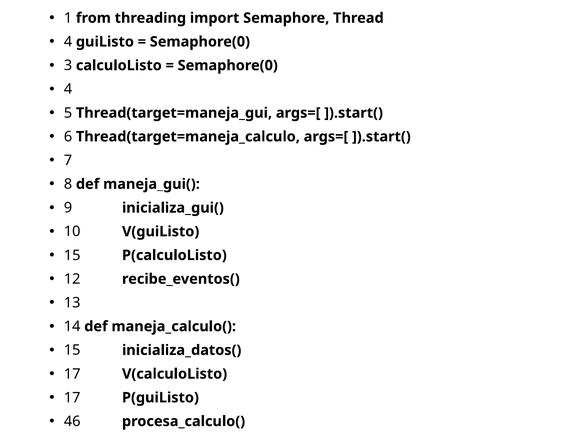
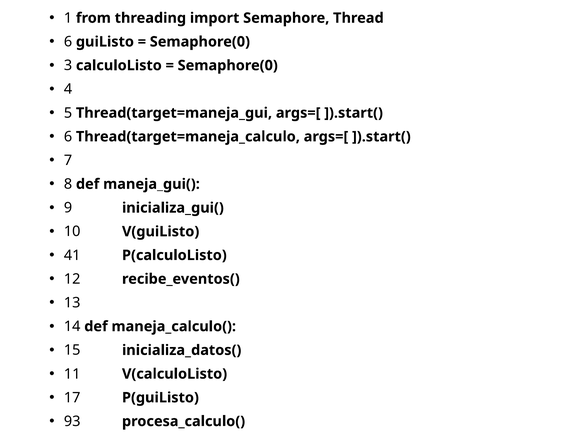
4 at (68, 42): 4 -> 6
15 at (72, 256): 15 -> 41
17 at (72, 375): 17 -> 11
46: 46 -> 93
